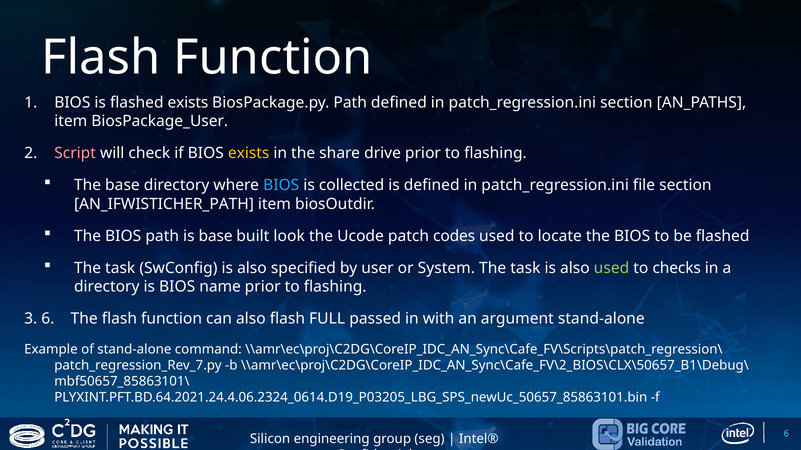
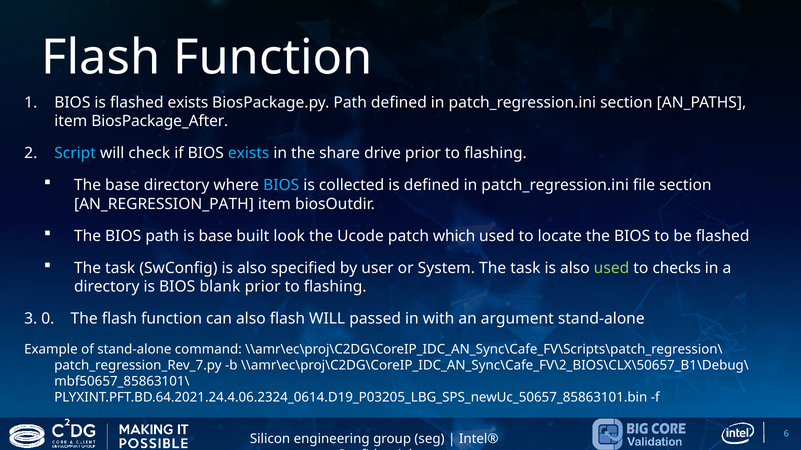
BiosPackage_User: BiosPackage_User -> BiosPackage_After
Script colour: pink -> light blue
exists at (249, 154) colour: yellow -> light blue
AN_IFWISTICHER_PATH: AN_IFWISTICHER_PATH -> AN_REGRESSION_PATH
codes: codes -> which
name: name -> blank
3 6: 6 -> 0
flash FULL: FULL -> WILL
